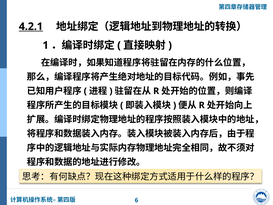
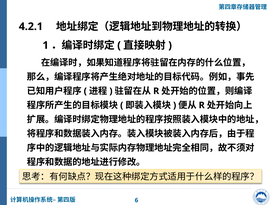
4.2.1 underline: present -> none
